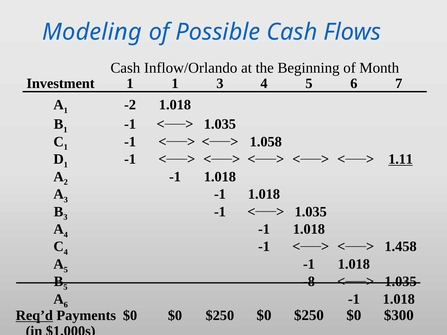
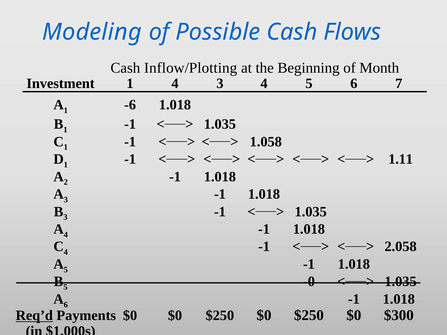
Inflow/Orlando: Inflow/Orlando -> Inflow/Plotting
1 1: 1 -> 4
-2: -2 -> -6
1.11 underline: present -> none
1.458: 1.458 -> 2.058
-8: -8 -> -0
